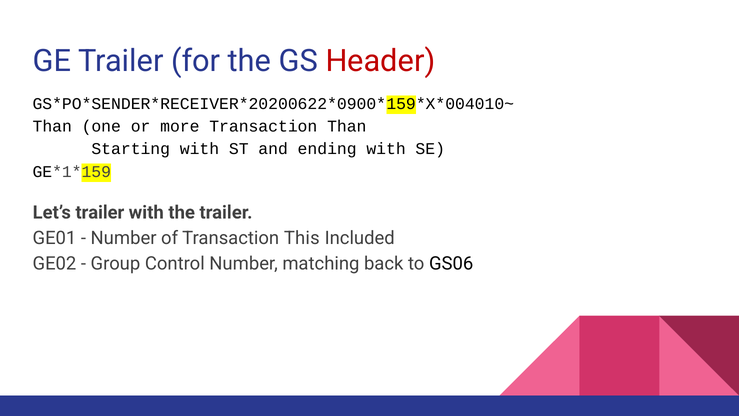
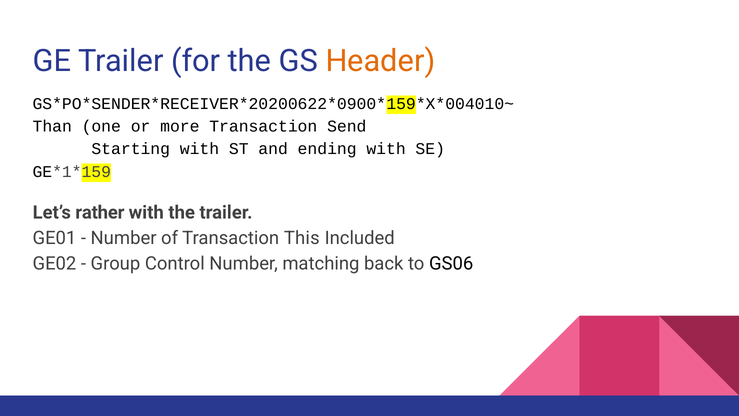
Header colour: red -> orange
Transaction Than: Than -> Send
Let’s trailer: trailer -> rather
